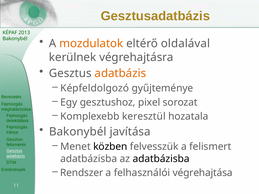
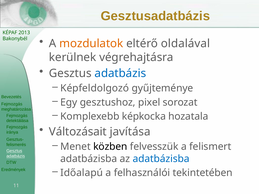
adatbázis at (120, 73) colour: orange -> blue
keresztül: keresztül -> képkocka
Bakonybél at (78, 132): Bakonybél -> Változásait
adatbázisba at (161, 159) colour: black -> blue
Rendszer: Rendszer -> Időalapú
végrehajtása: végrehajtása -> tekintetében
